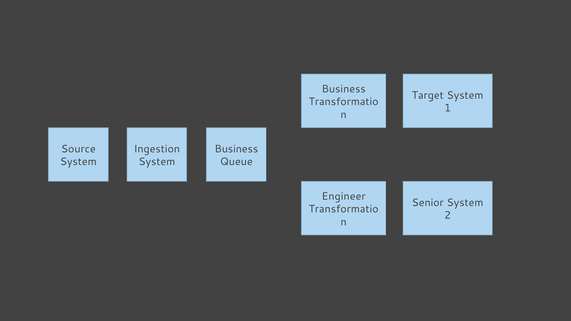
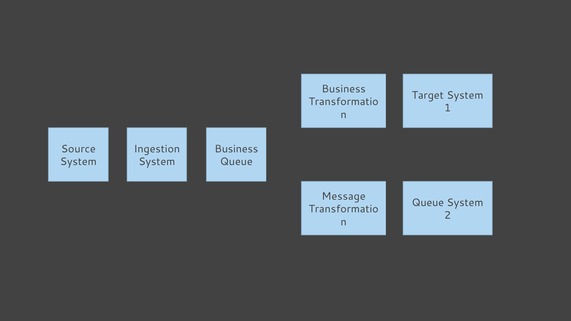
Engineer: Engineer -> Message
Senior at (428, 203): Senior -> Queue
